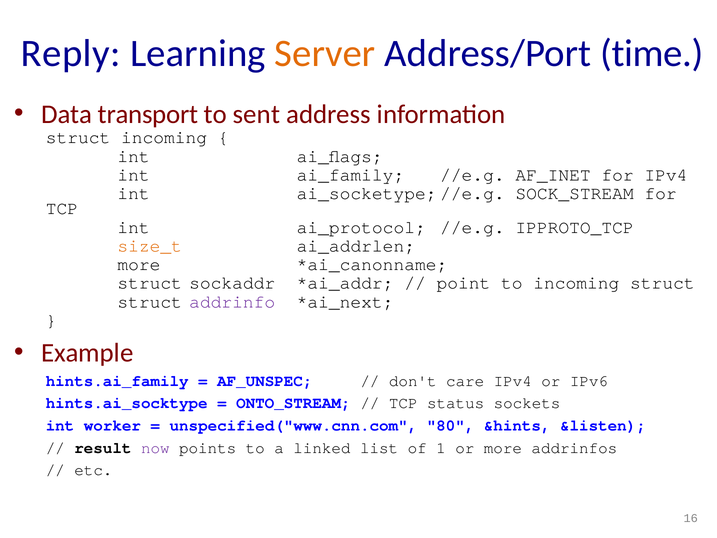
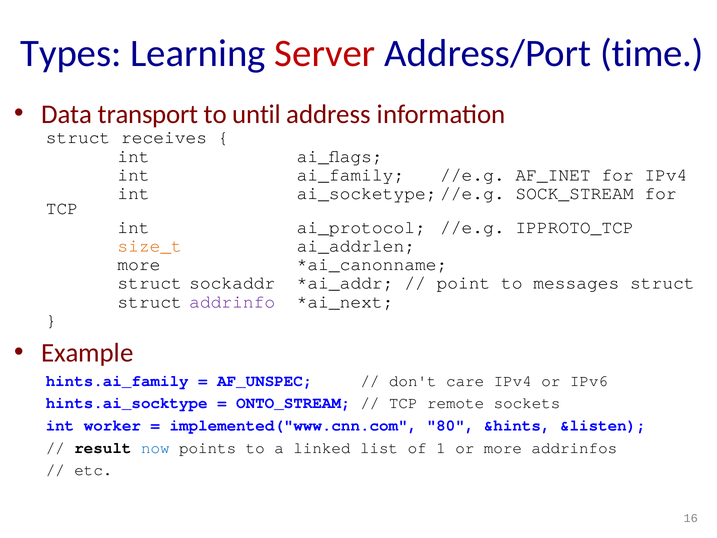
Reply: Reply -> Types
Server colour: orange -> red
sent: sent -> until
struct incoming: incoming -> receives
to incoming: incoming -> messages
status: status -> remote
unspecified("www.cnn.com: unspecified("www.cnn.com -> implemented("www.cnn.com
now colour: purple -> blue
